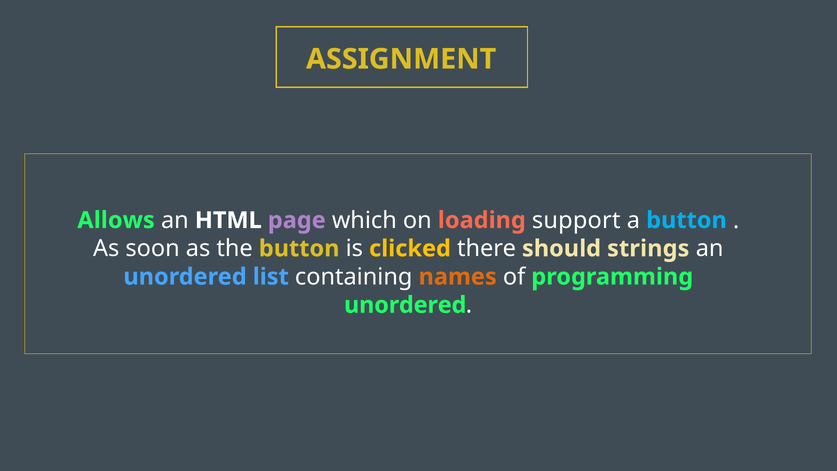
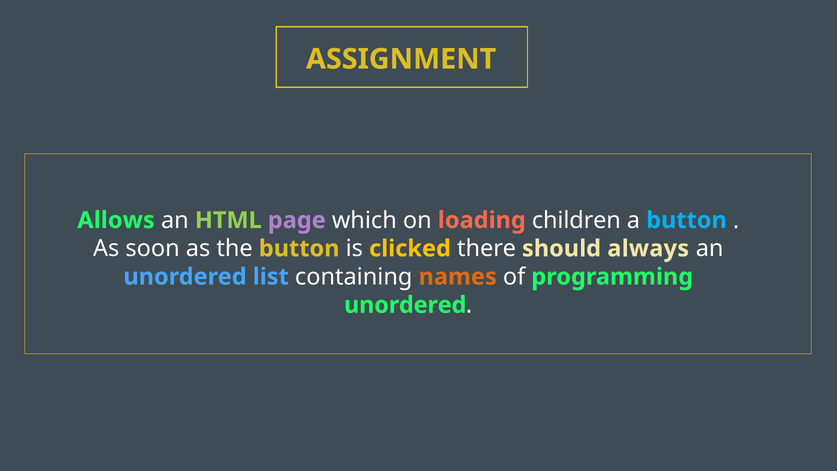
HTML colour: white -> light green
support: support -> children
strings: strings -> always
